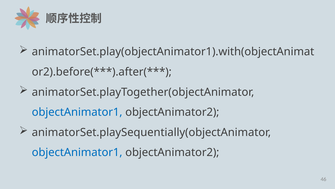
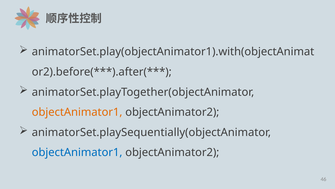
objectAnimator1 at (77, 112) colour: blue -> orange
